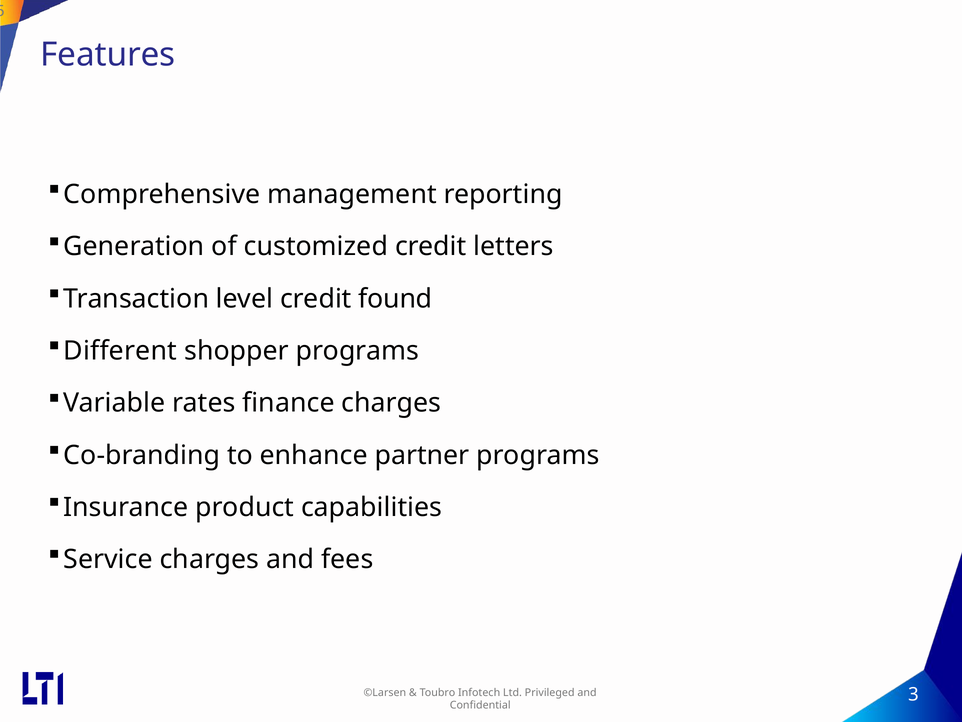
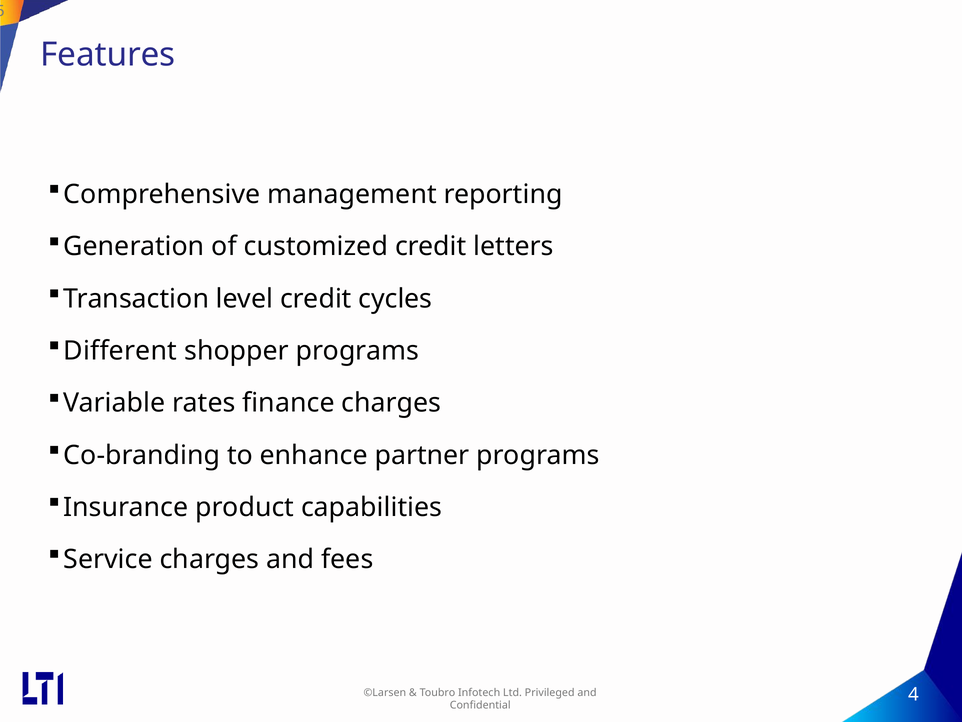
found: found -> cycles
3: 3 -> 4
